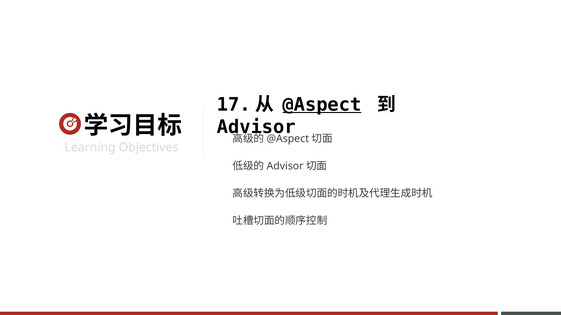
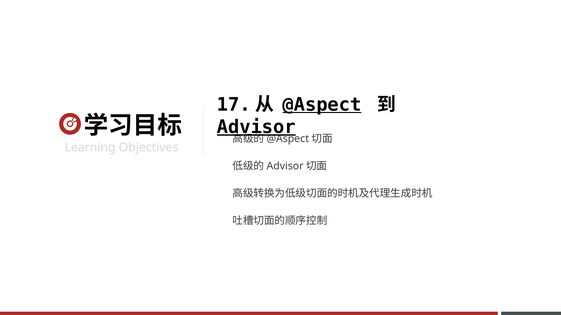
Advisor underline: none -> present
